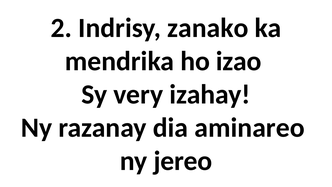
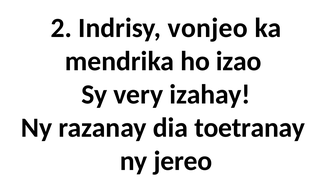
zanako: zanako -> vonjeo
aminareo: aminareo -> toetranay
